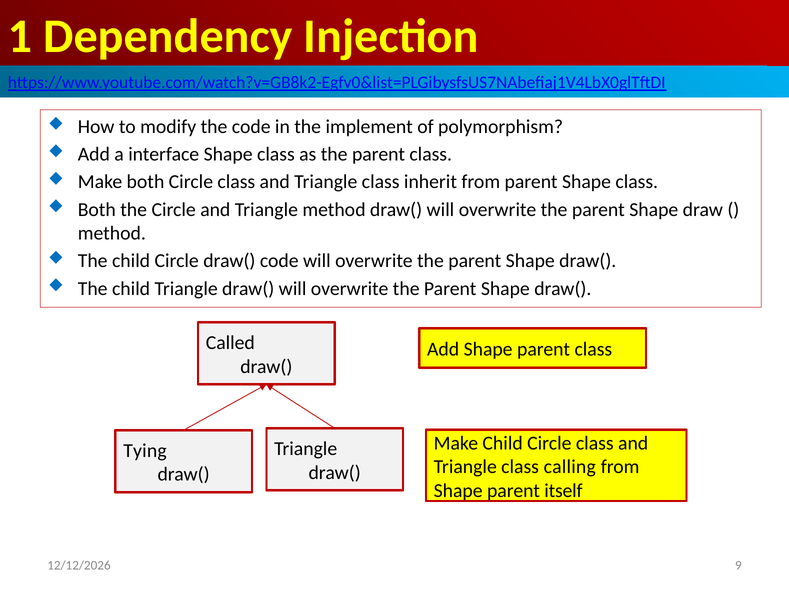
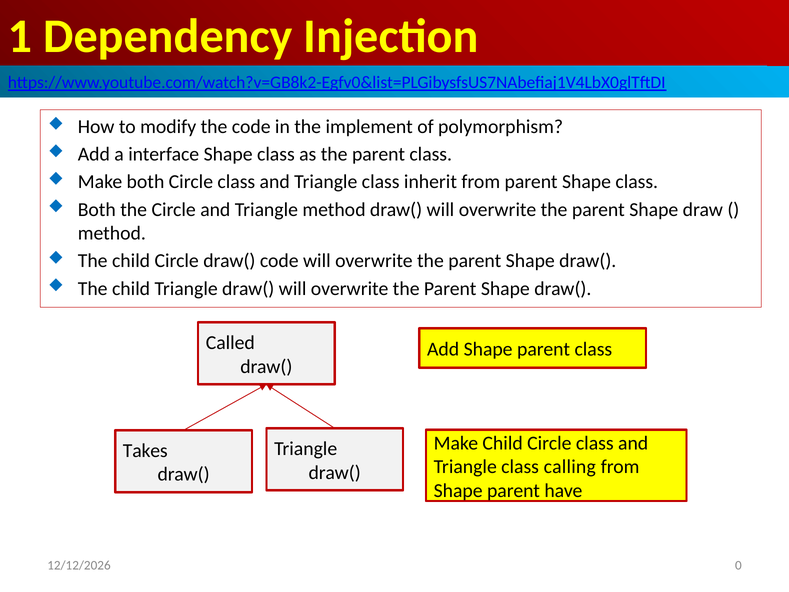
Tying: Tying -> Takes
itself: itself -> have
9: 9 -> 0
